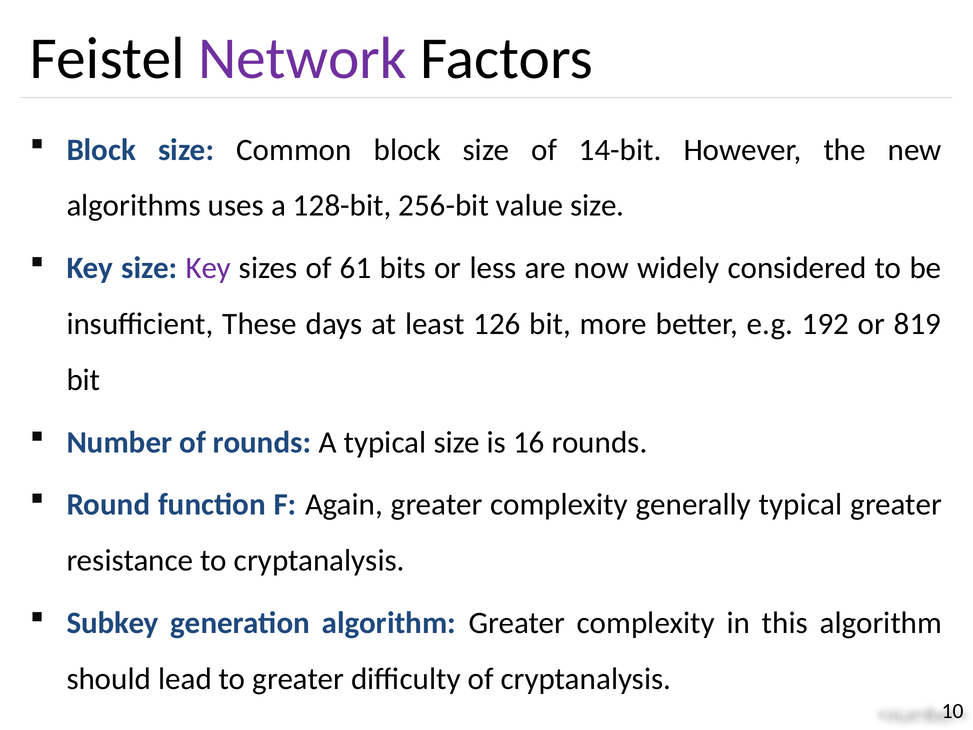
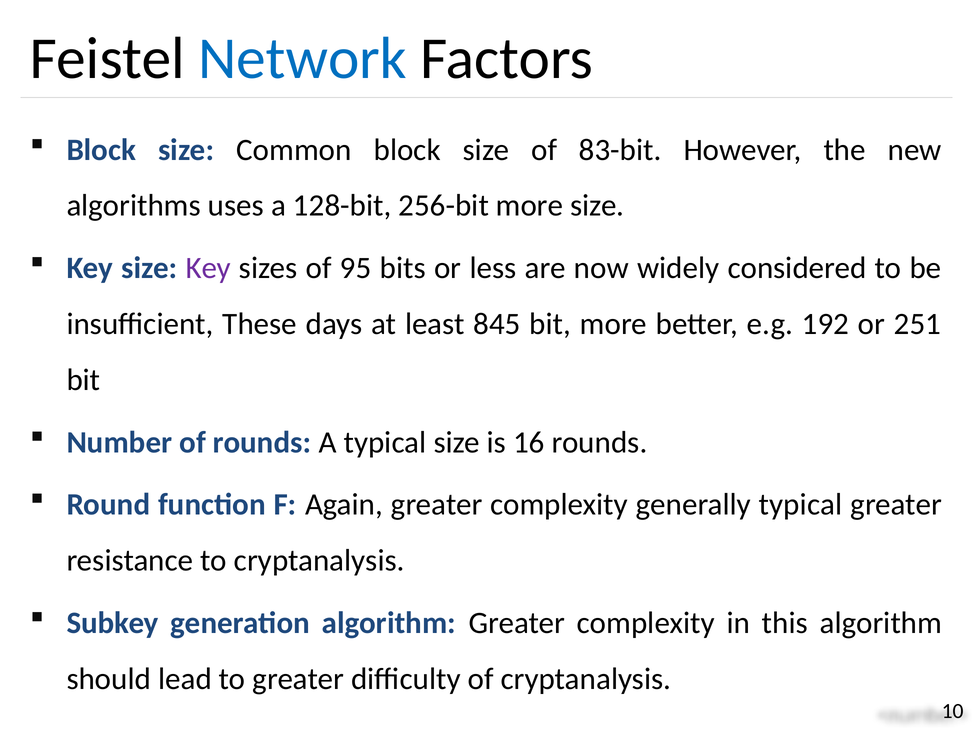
Network colour: purple -> blue
14-bit: 14-bit -> 83-bit
256-bit value: value -> more
61: 61 -> 95
126: 126 -> 845
819: 819 -> 251
